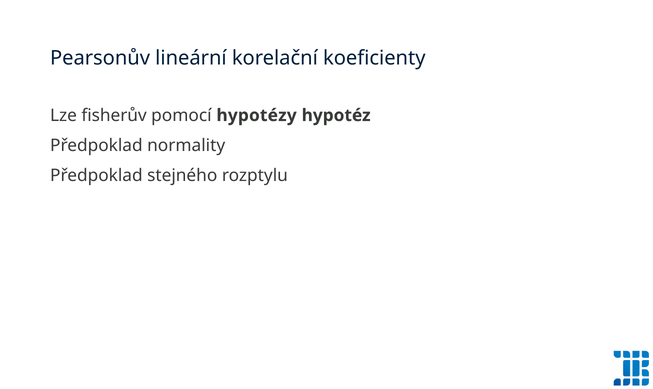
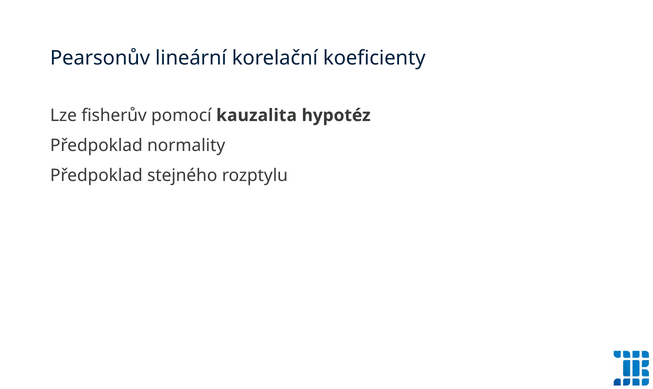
hypotézy: hypotézy -> kauzalita
